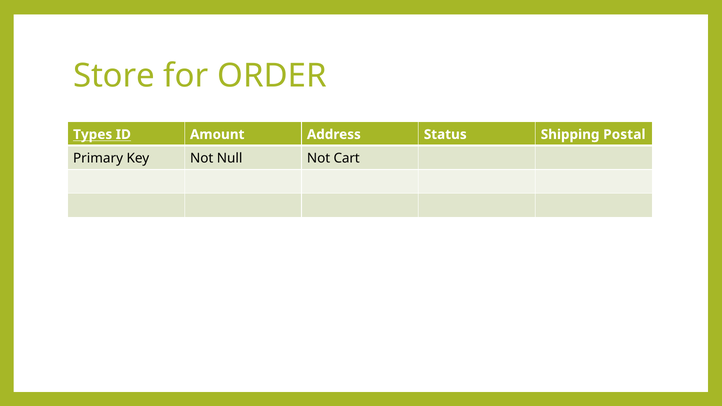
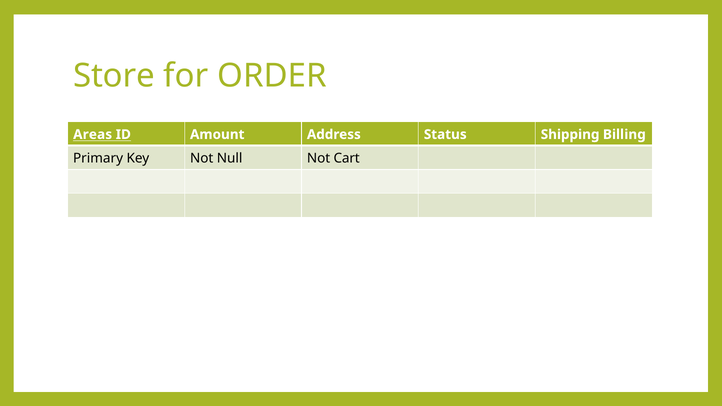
Types: Types -> Areas
Postal: Postal -> Billing
